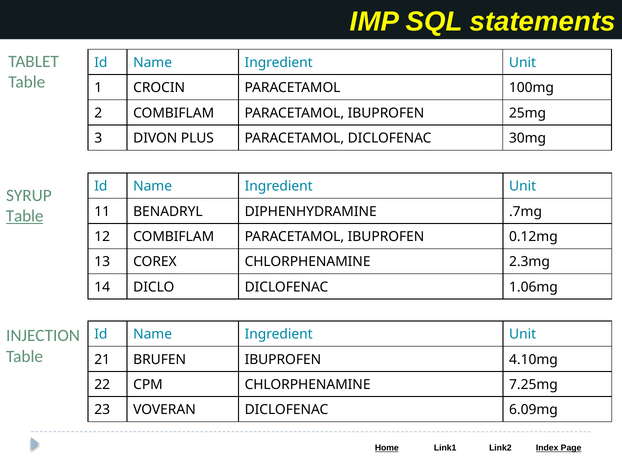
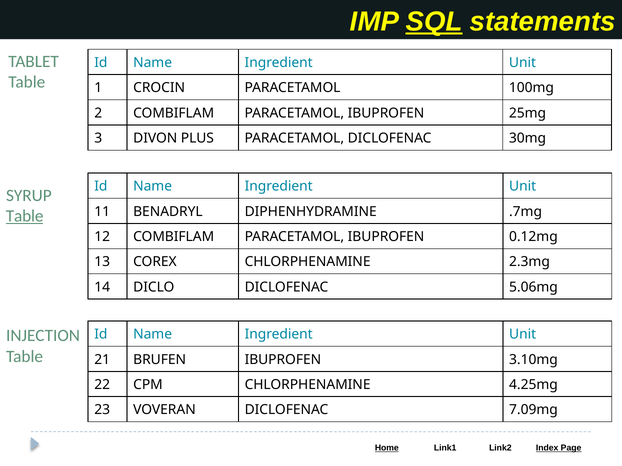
SQL underline: none -> present
1.06mg: 1.06mg -> 5.06mg
4.10mg: 4.10mg -> 3.10mg
7.25mg: 7.25mg -> 4.25mg
6.09mg: 6.09mg -> 7.09mg
